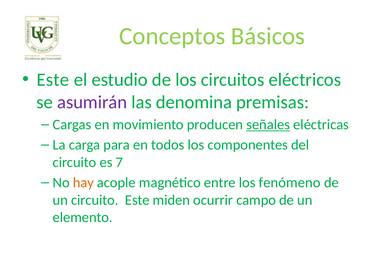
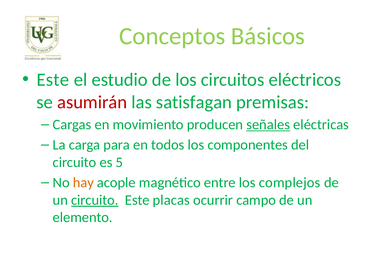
asumirán colour: purple -> red
denomina: denomina -> satisfagan
7: 7 -> 5
fenómeno: fenómeno -> complejos
circuito at (95, 200) underline: none -> present
miden: miden -> placas
